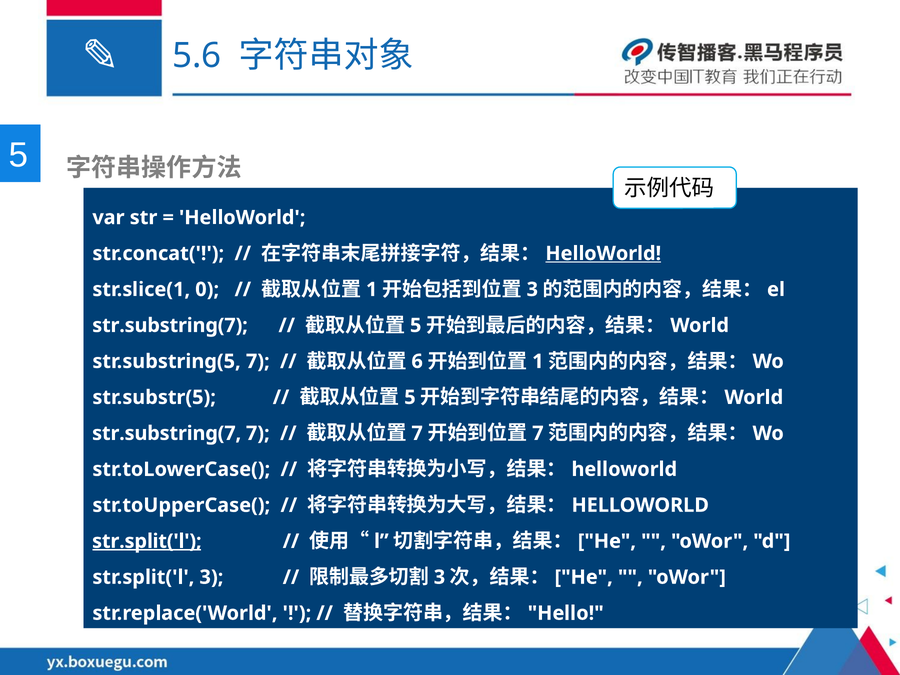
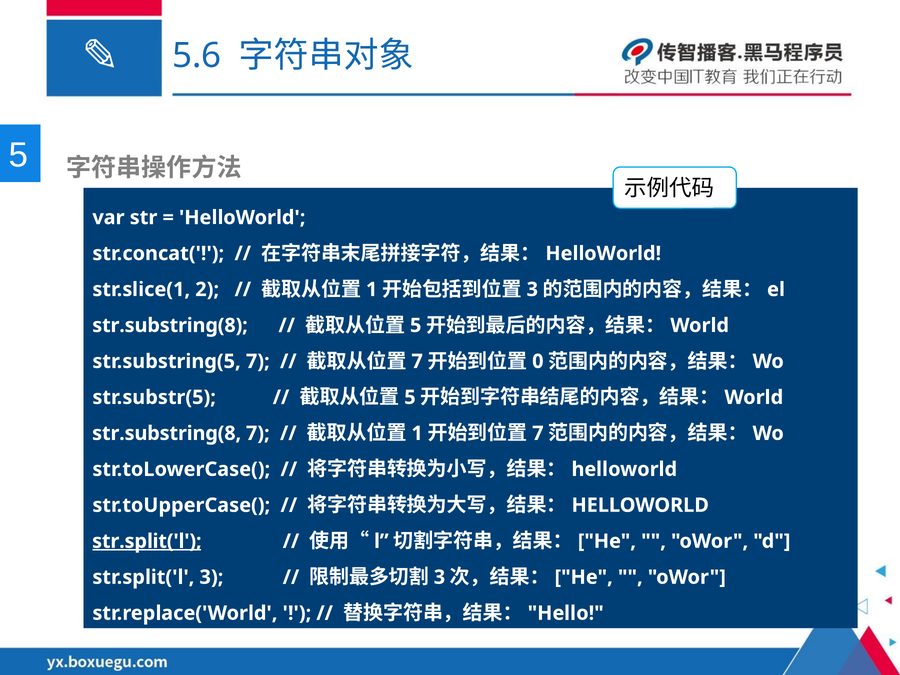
HelloWorld at (603, 254) underline: present -> none
0: 0 -> 2
str.substring(7 at (170, 325): str.substring(7 -> str.substring(8
6 at (417, 361): 6 -> 7
1 at (538, 361): 1 -> 0
str.substring(7 at (167, 433): str.substring(7 -> str.substring(8
7 at (417, 433): 7 -> 1
